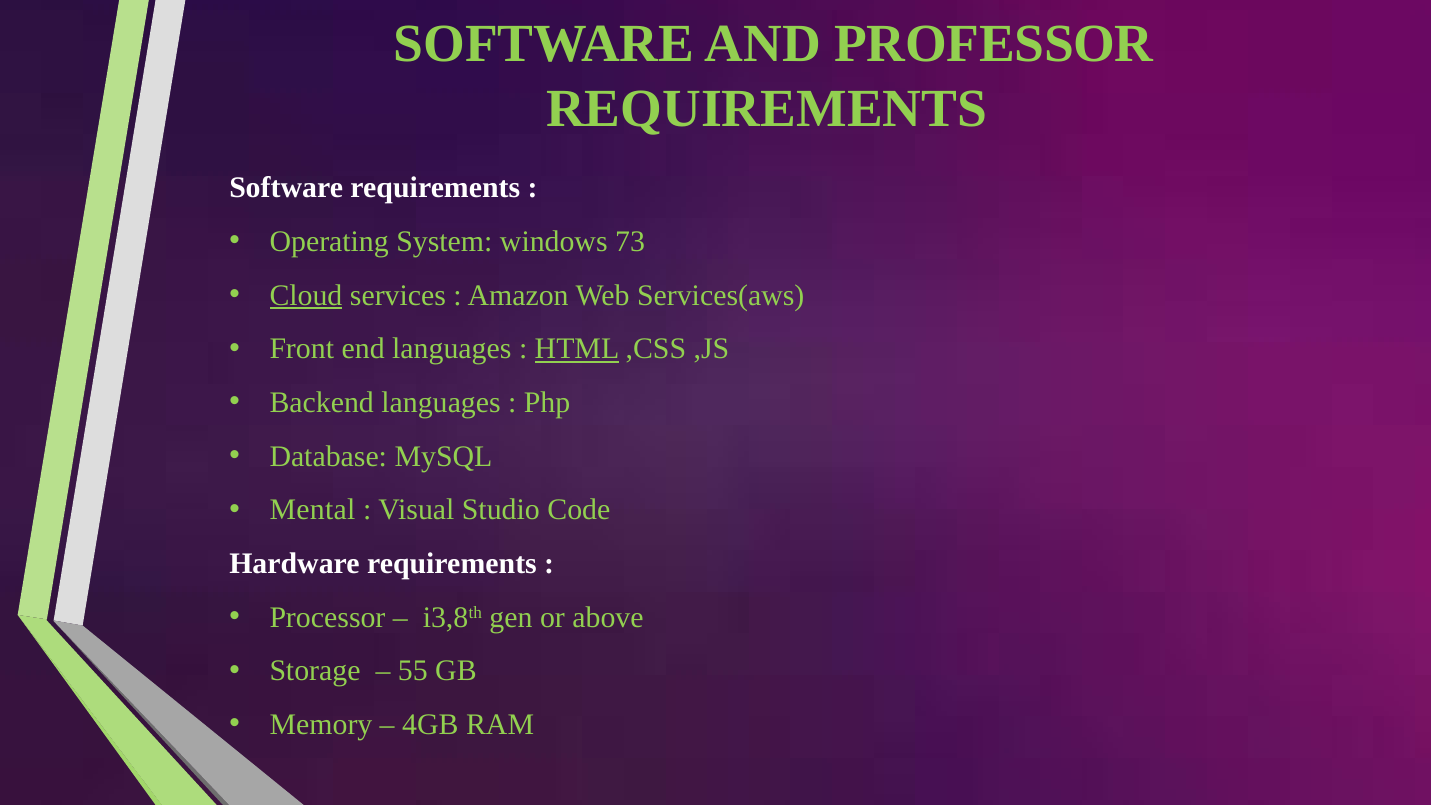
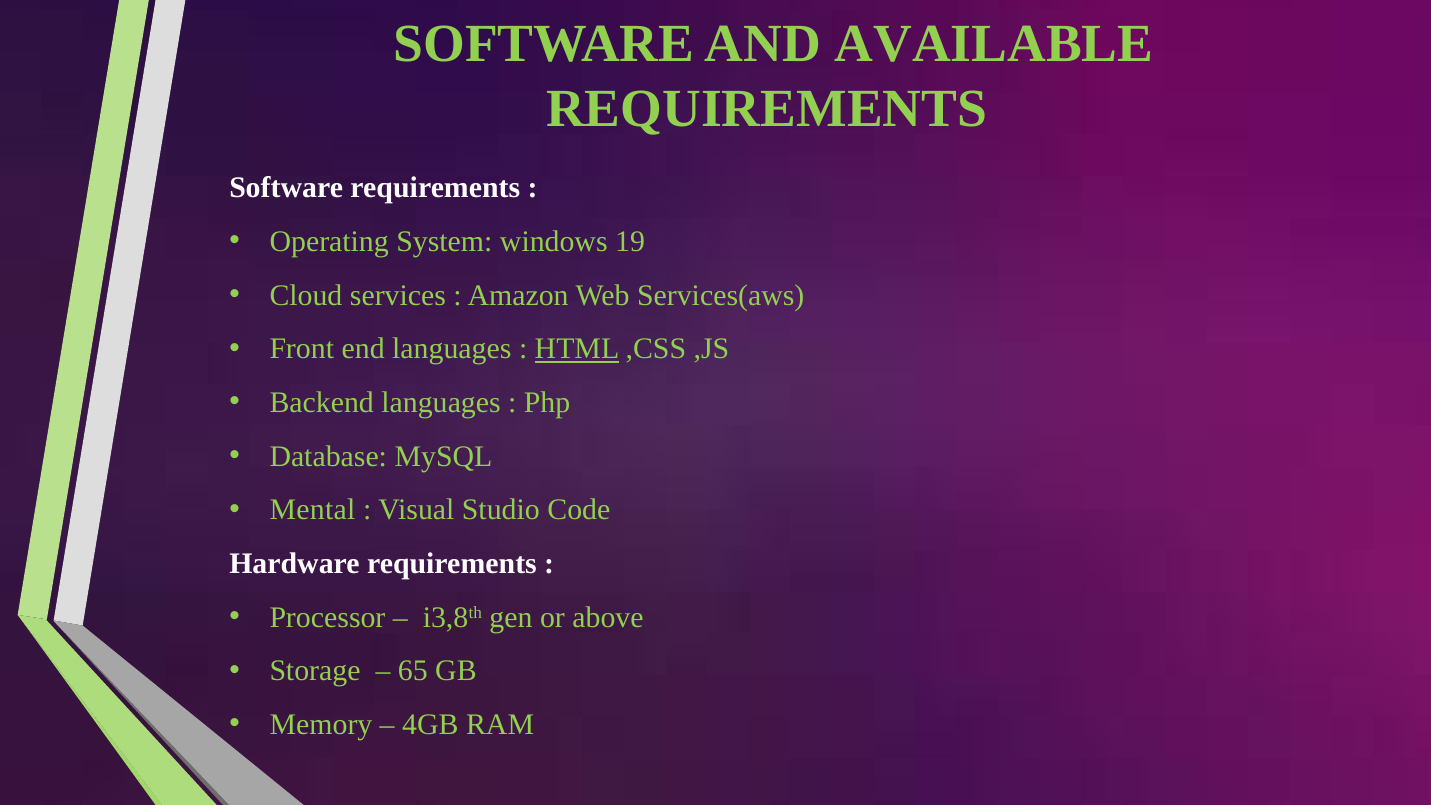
PROFESSOR: PROFESSOR -> AVAILABLE
73: 73 -> 19
Cloud underline: present -> none
55: 55 -> 65
